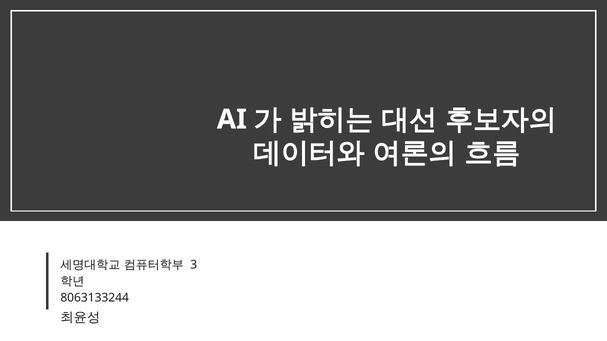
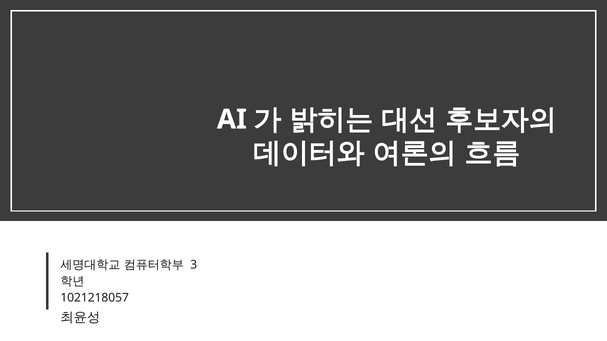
8063133244: 8063133244 -> 1021218057
